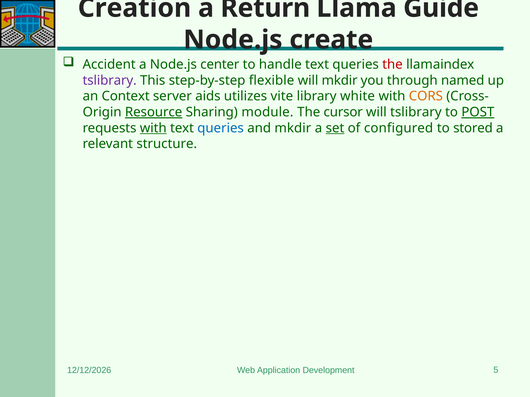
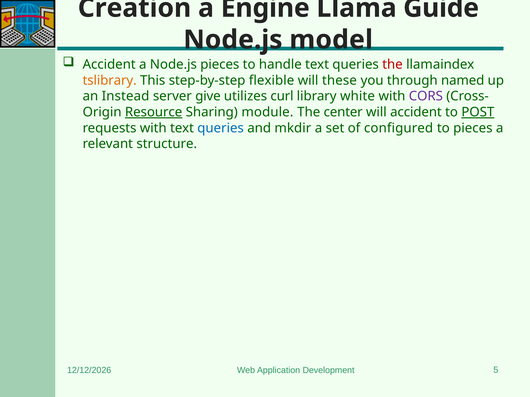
Return: Return -> Engine
create: create -> model
Node.js center: center -> pieces
tslibrary at (110, 80) colour: purple -> orange
will mkdir: mkdir -> these
Context: Context -> Instead
aids: aids -> give
vite: vite -> curl
CORS colour: orange -> purple
cursor: cursor -> center
will tslibrary: tslibrary -> accident
with at (153, 128) underline: present -> none
set underline: present -> none
to stored: stored -> pieces
